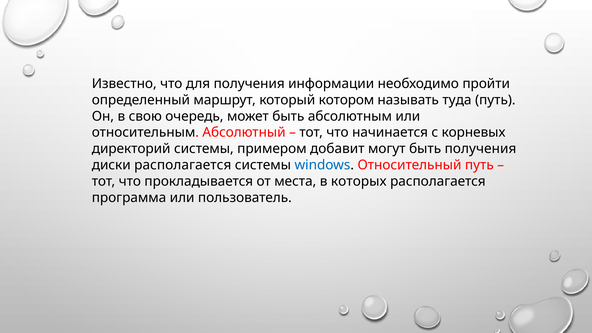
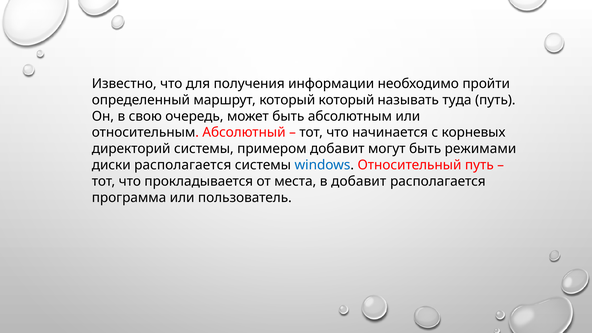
который котором: котором -> который
быть получения: получения -> режимами
в которых: которых -> добавит
